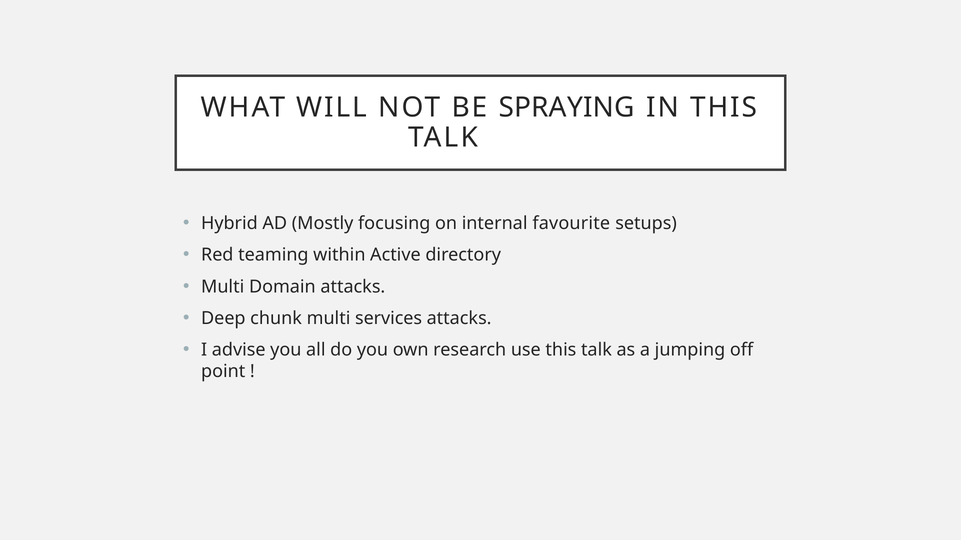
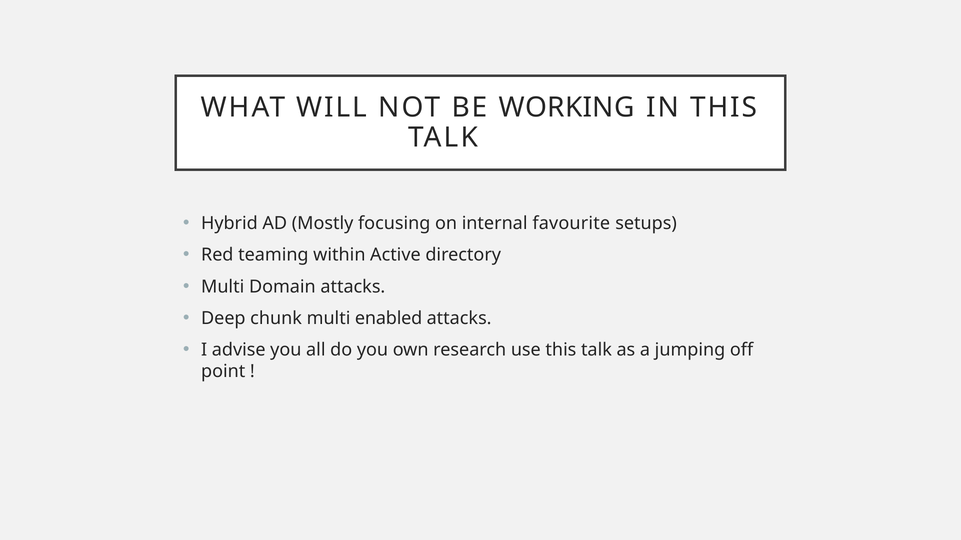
SPRAYING: SPRAYING -> WORKING
services: services -> enabled
